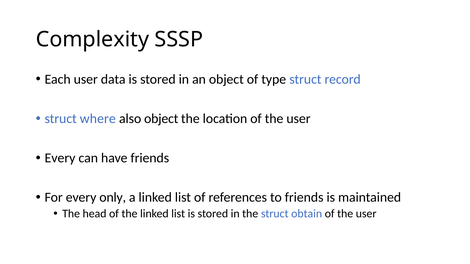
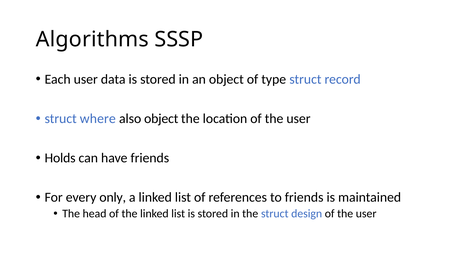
Complexity: Complexity -> Algorithms
Every at (60, 158): Every -> Holds
obtain: obtain -> design
